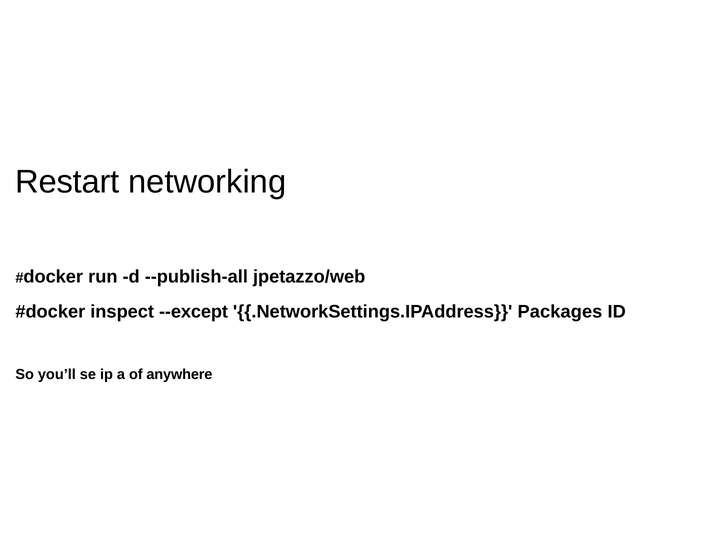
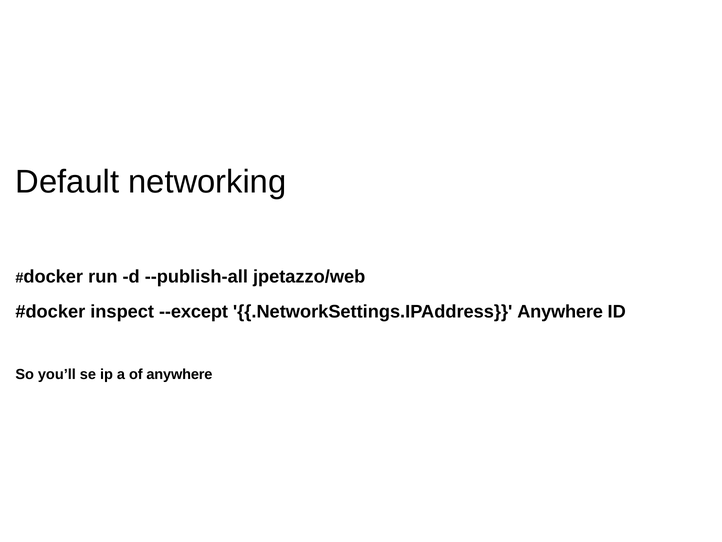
Restart: Restart -> Default
.NetworkSettings.IPAddress Packages: Packages -> Anywhere
